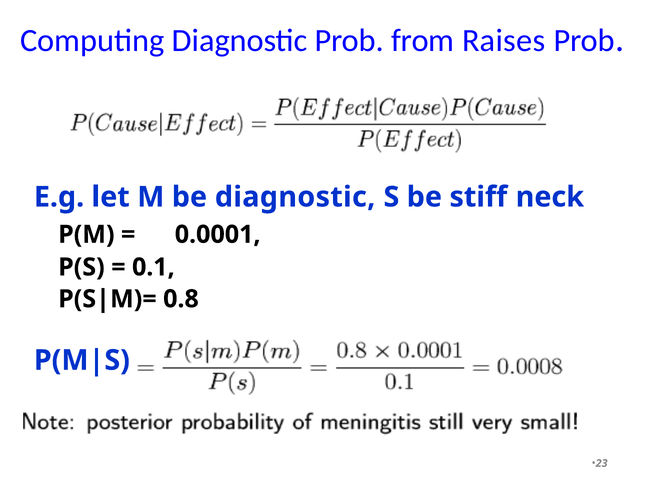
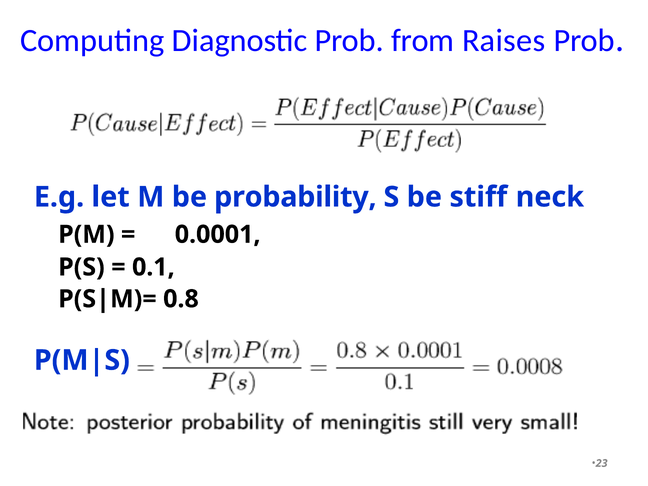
be diagnostic: diagnostic -> probability
